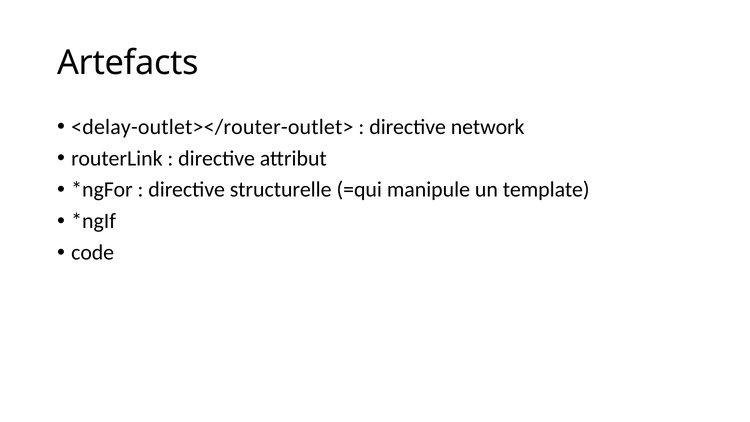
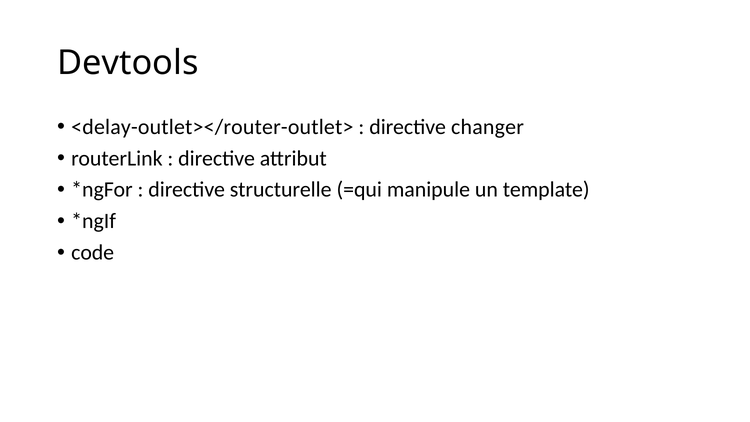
Artefacts: Artefacts -> Devtools
network: network -> changer
